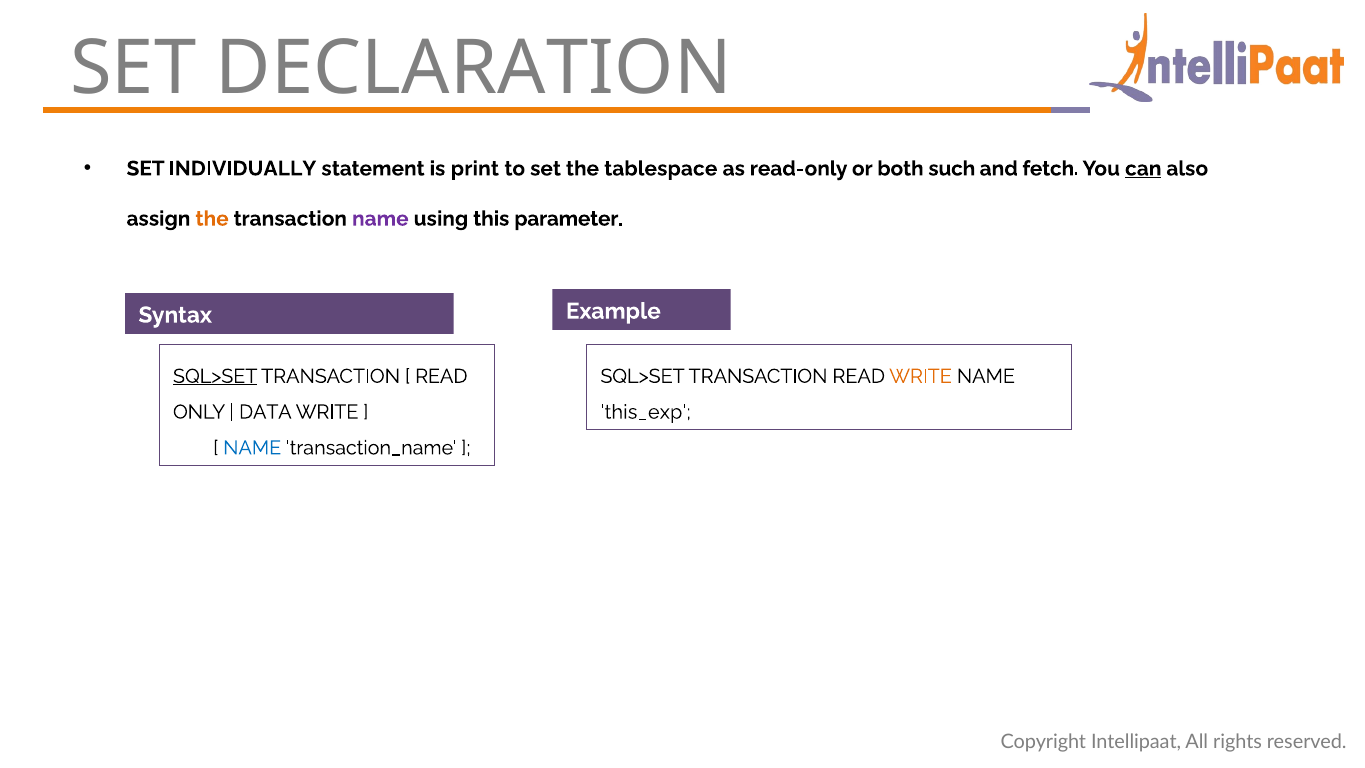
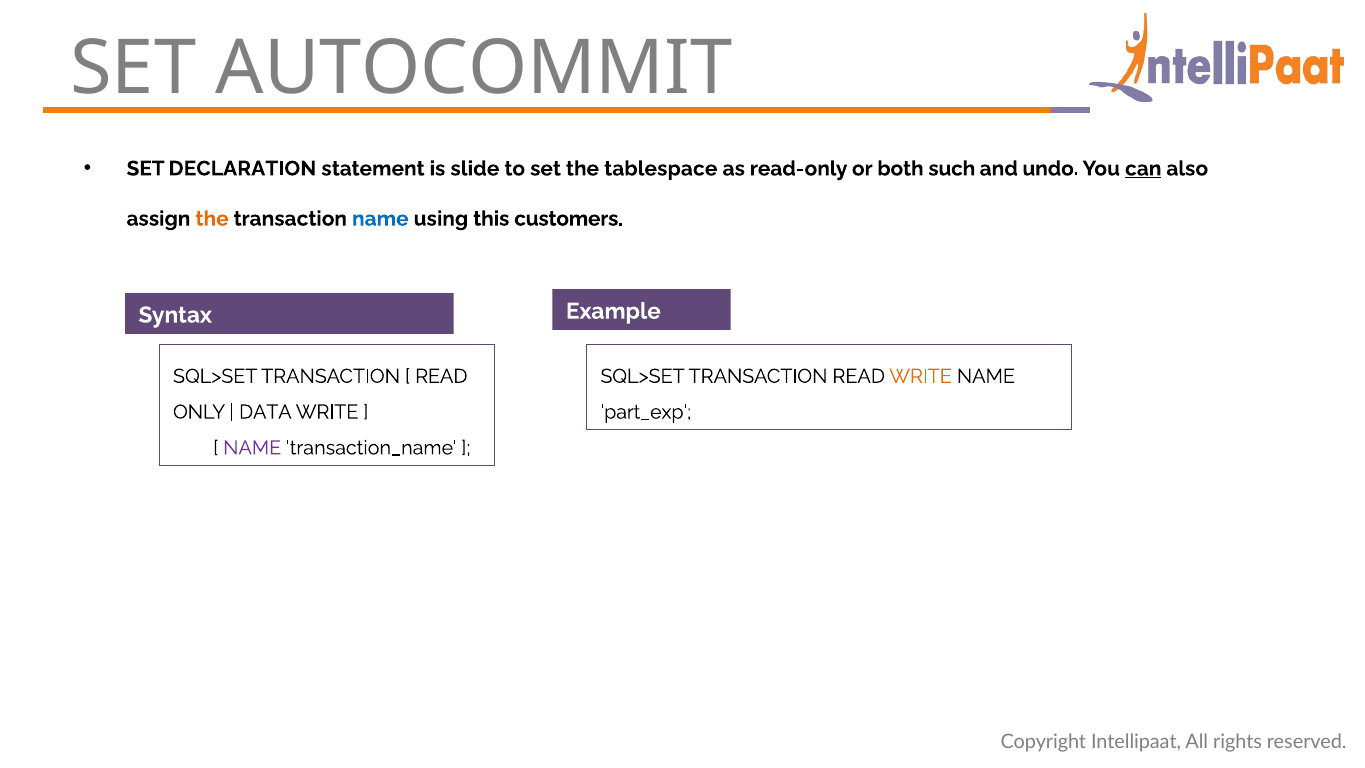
DECLARATION: DECLARATION -> AUTOCOMMIT
INDIVIDUALLY: INDIVIDUALLY -> DECLARATION
print: print -> slide
fetch: fetch -> undo
name at (380, 219) colour: purple -> blue
parameter: parameter -> customers
SQL>SET at (215, 376) underline: present -> none
this_exp: this_exp -> part_exp
NAME at (252, 448) colour: blue -> purple
